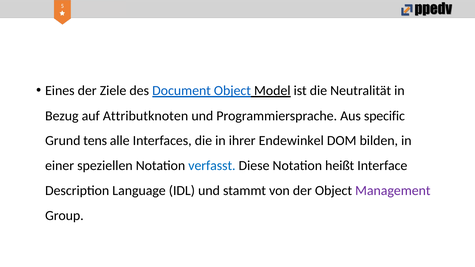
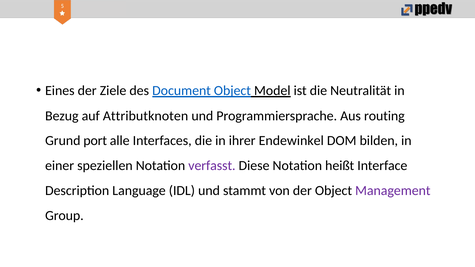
specific: specific -> routing
tens: tens -> port
verfasst colour: blue -> purple
